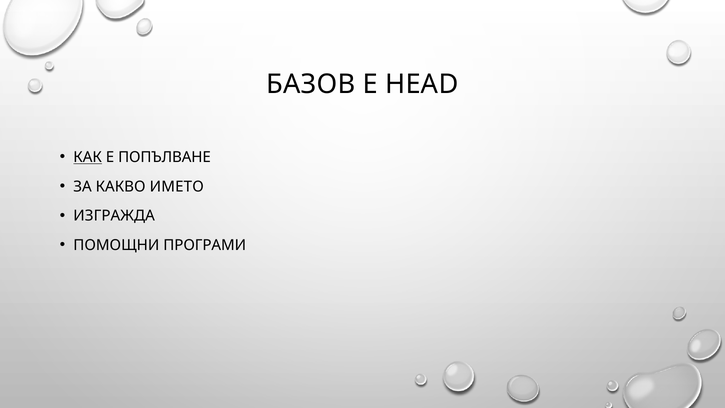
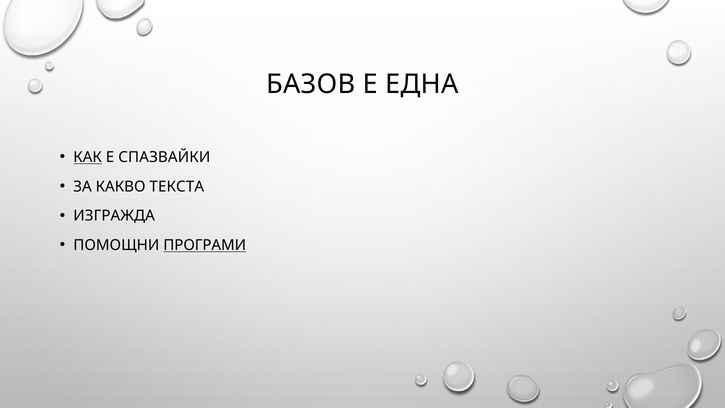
HEAD: HEAD -> ЕДНА
ПОПЪЛВАНЕ: ПОПЪЛВАНЕ -> СПАЗВАЙКИ
ИМЕТО: ИМЕТО -> ТЕКСТА
ПРОГРАМИ underline: none -> present
